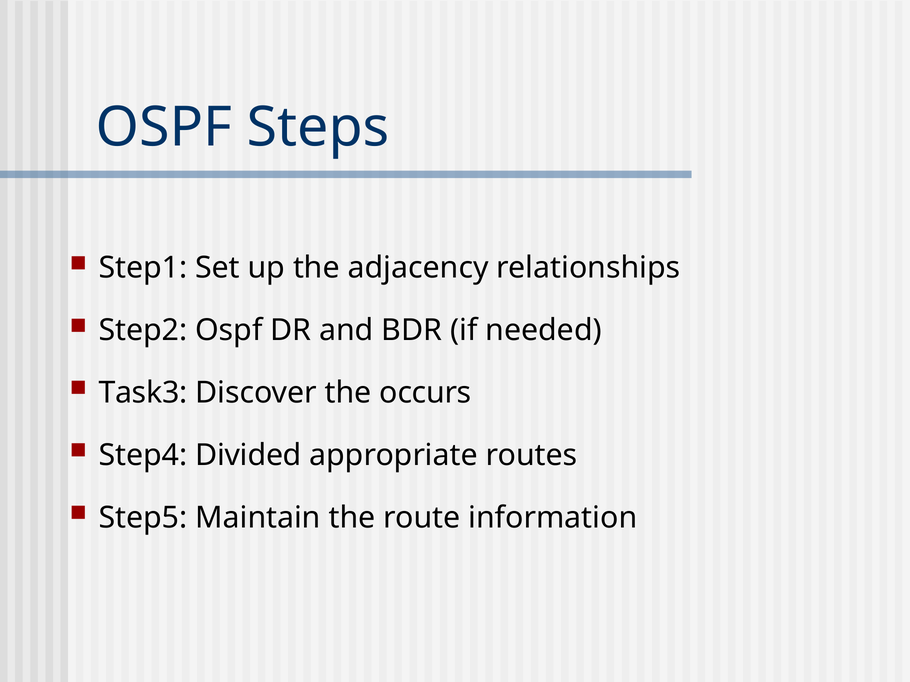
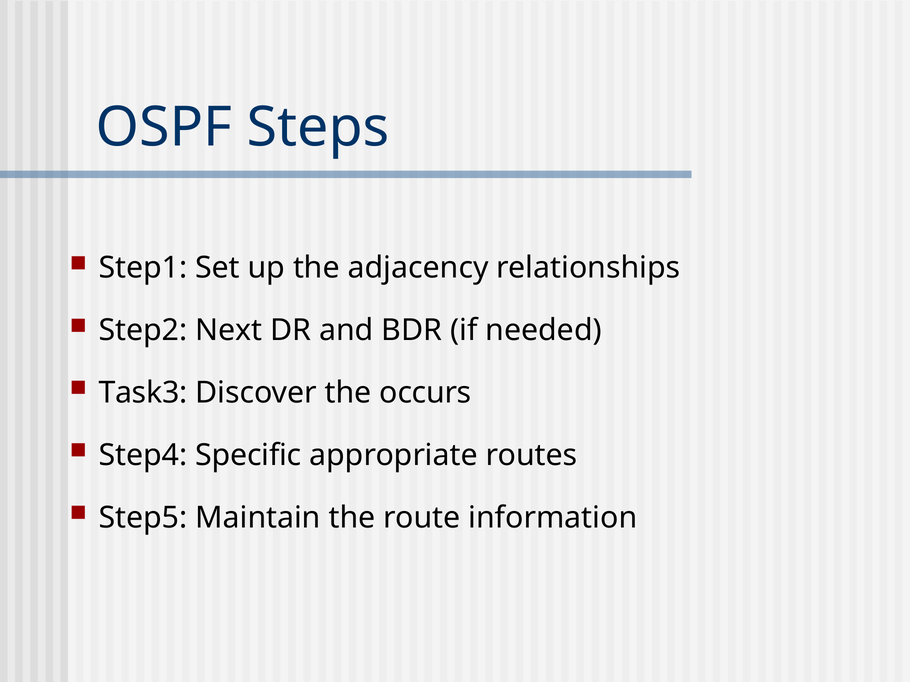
Step2 Ospf: Ospf -> Next
Divided: Divided -> Specific
